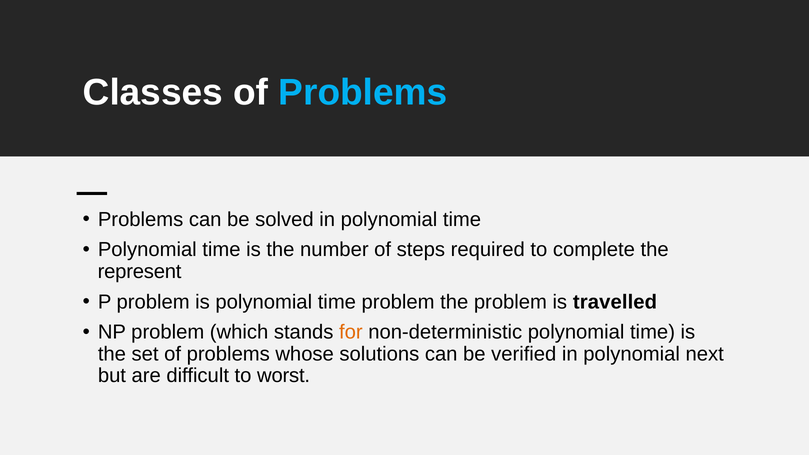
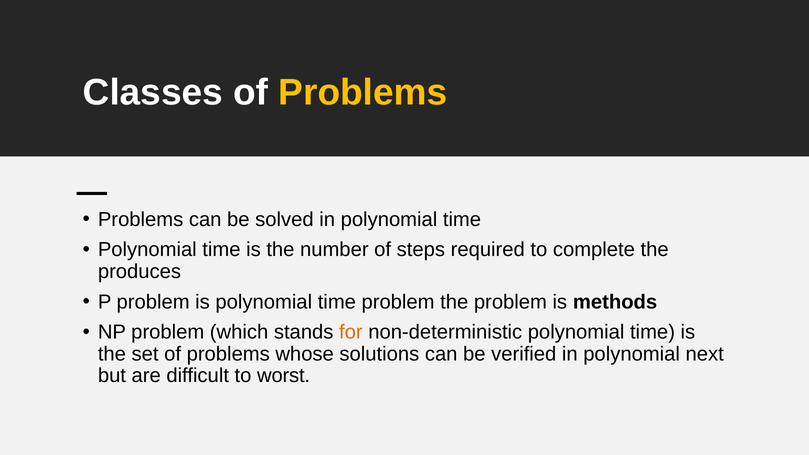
Problems at (363, 93) colour: light blue -> yellow
represent: represent -> produces
travelled: travelled -> methods
